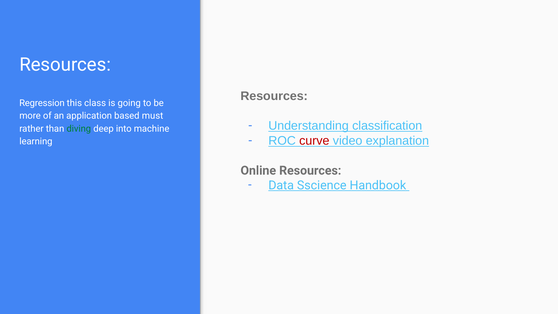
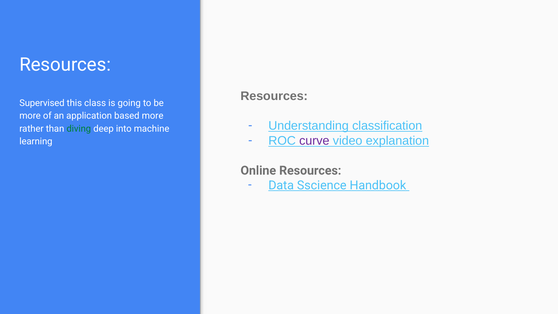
Regression: Regression -> Supervised
based must: must -> more
curve colour: red -> purple
